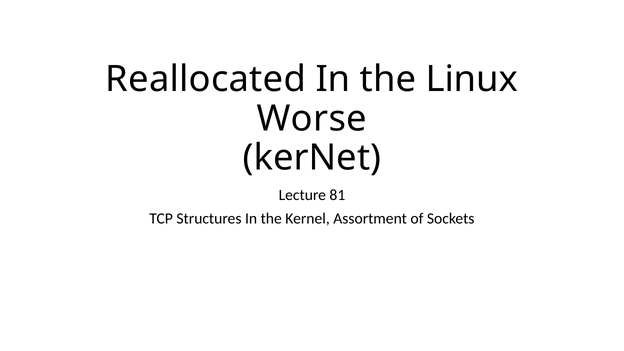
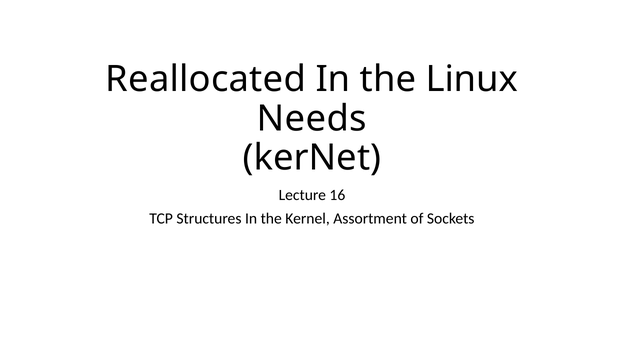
Worse: Worse -> Needs
81: 81 -> 16
